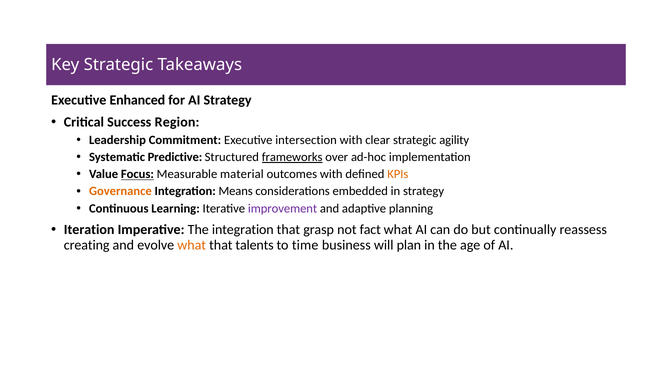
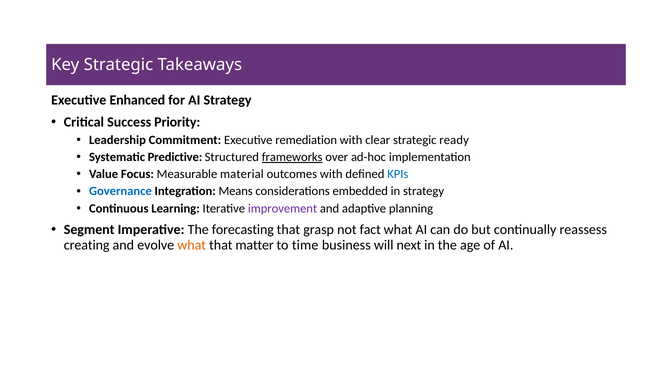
Region: Region -> Priority
intersection: intersection -> remediation
agility: agility -> ready
Focus underline: present -> none
KPIs colour: orange -> blue
Governance colour: orange -> blue
Iteration: Iteration -> Segment
The integration: integration -> forecasting
talents: talents -> matter
plan: plan -> next
